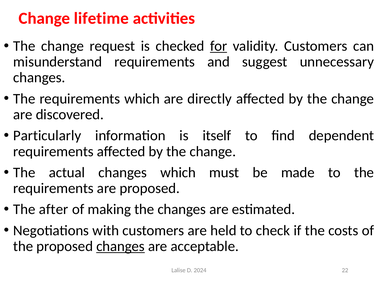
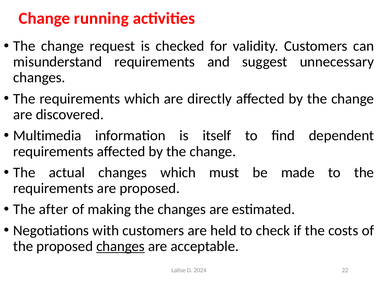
lifetime: lifetime -> running
for underline: present -> none
Particularly: Particularly -> Multimedia
